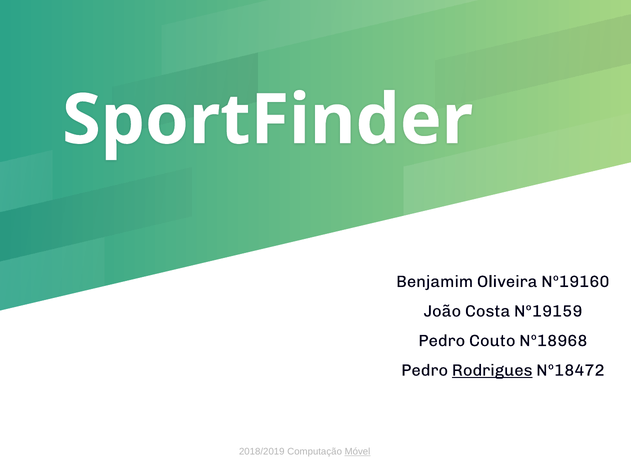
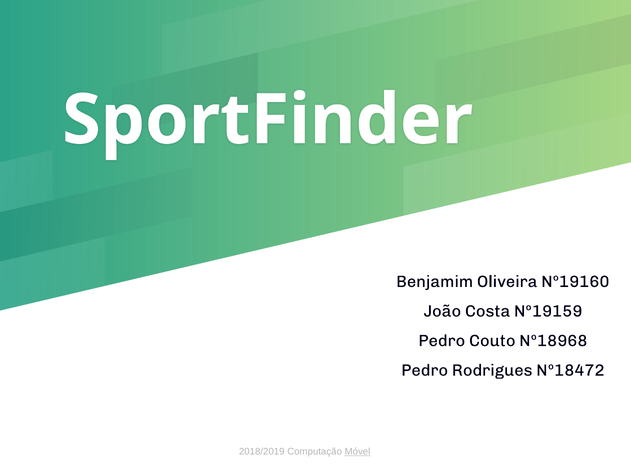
Rodrigues underline: present -> none
